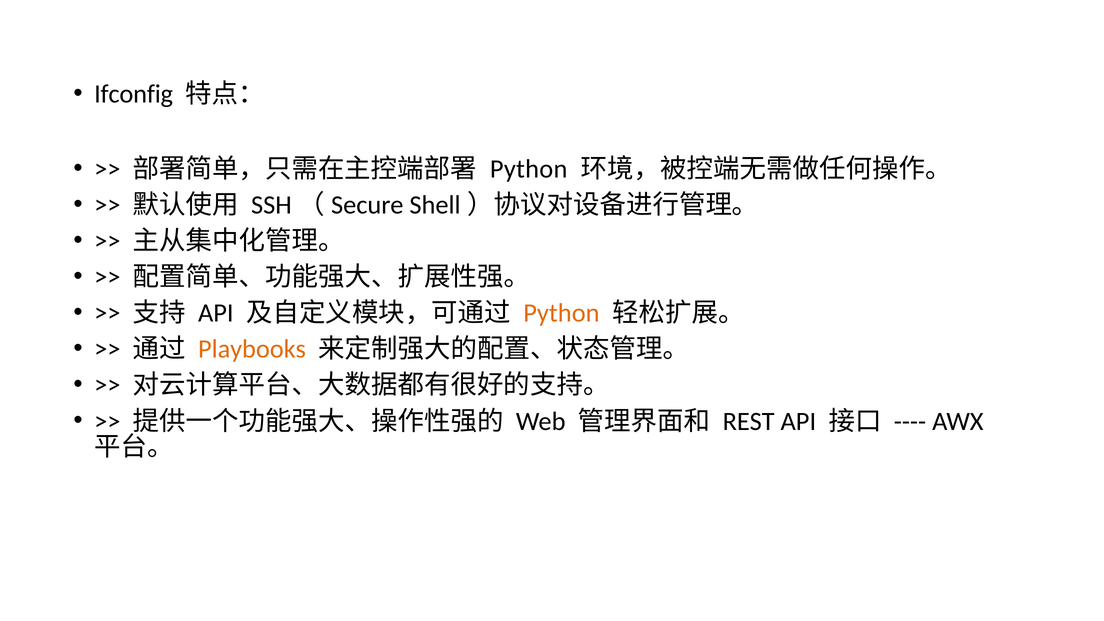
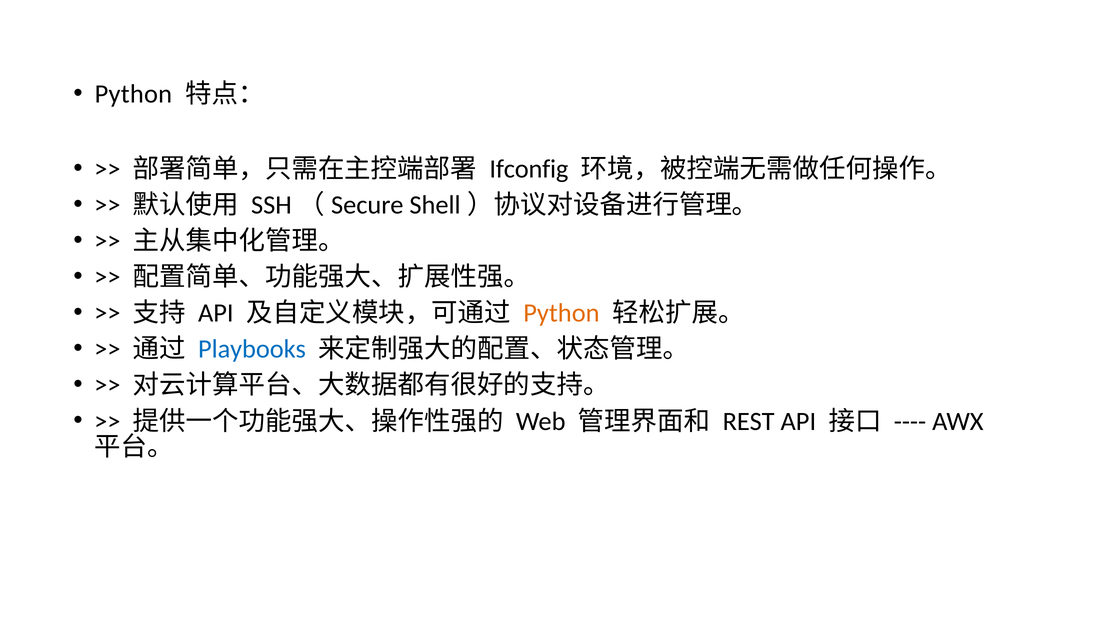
Ifconfig at (134, 94): Ifconfig -> Python
Python at (529, 169): Python -> Ifconfig
Playbooks colour: orange -> blue
